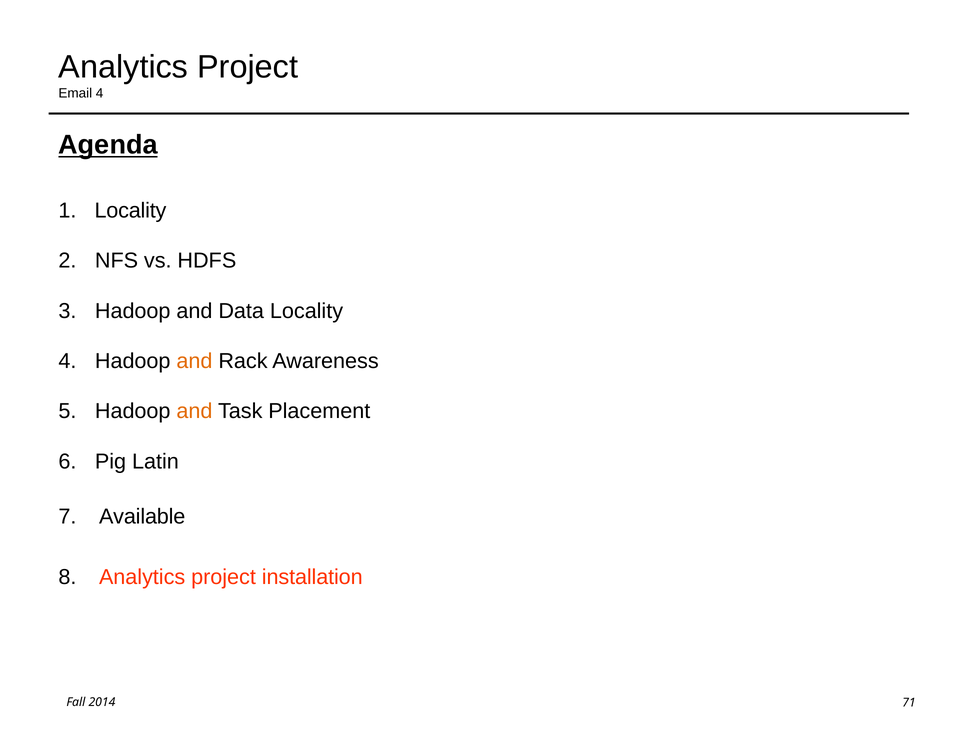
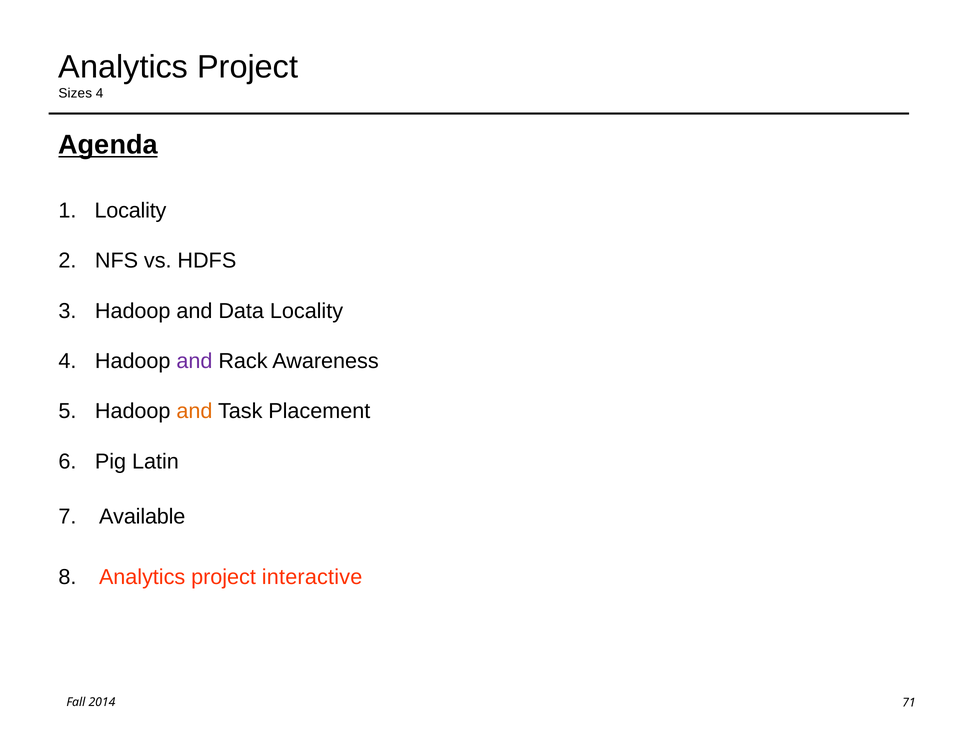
Email: Email -> Sizes
and at (194, 361) colour: orange -> purple
installation: installation -> interactive
